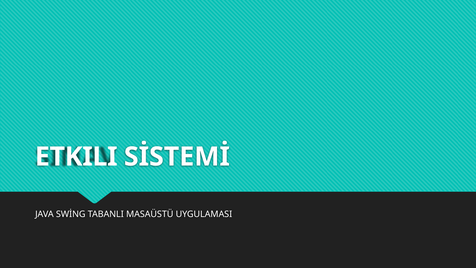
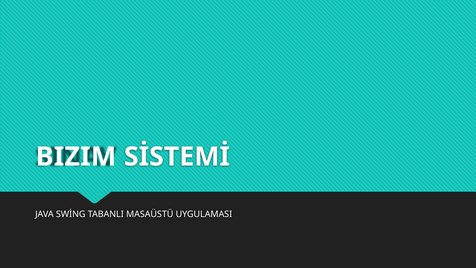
ETKILI: ETKILI -> BIZIM
